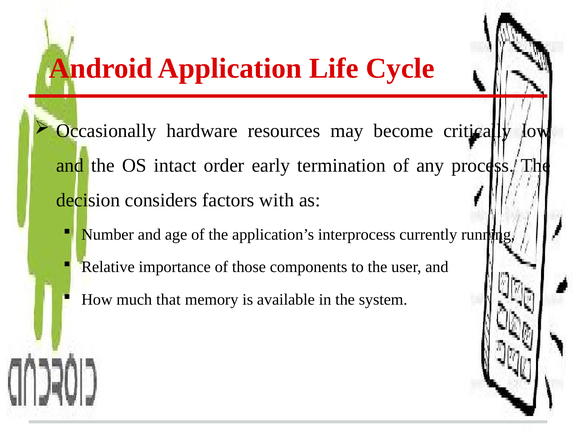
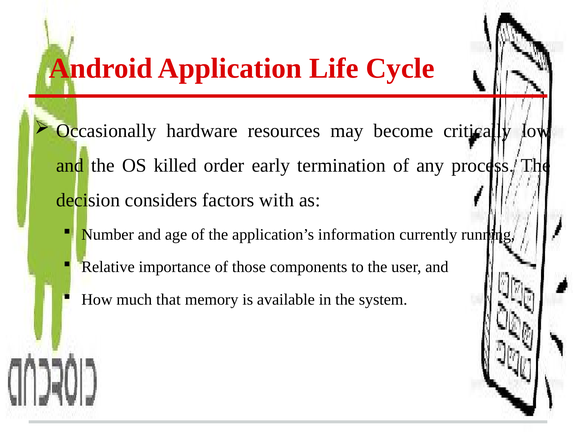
intact: intact -> killed
interprocess: interprocess -> information
